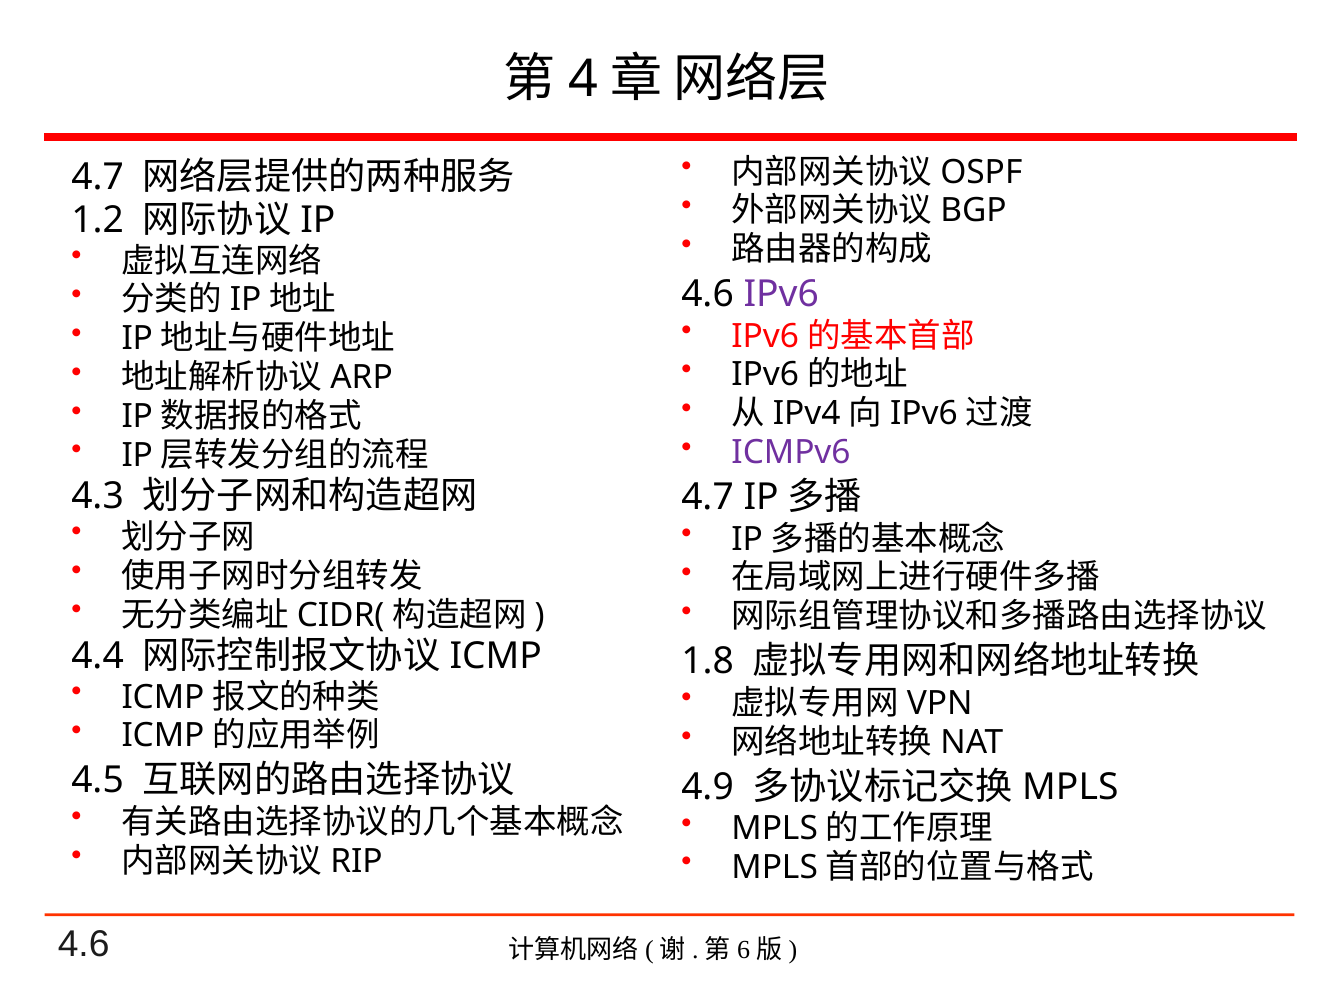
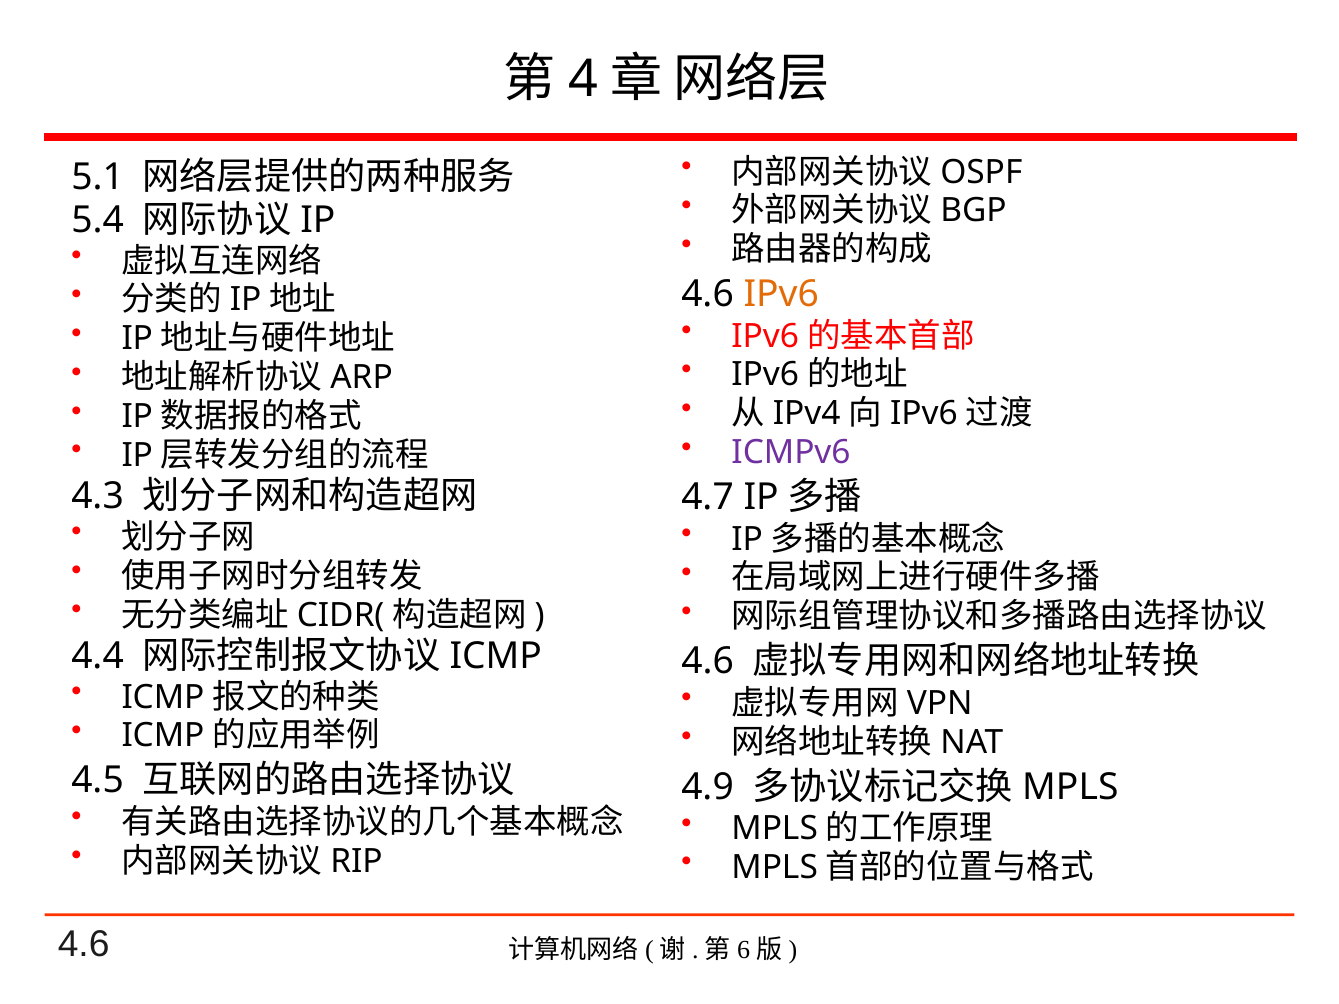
4.7 at (98, 177): 4.7 -> 5.1
1.2: 1.2 -> 5.4
IPv6 colour: purple -> orange
1.8 at (708, 662): 1.8 -> 4.6
